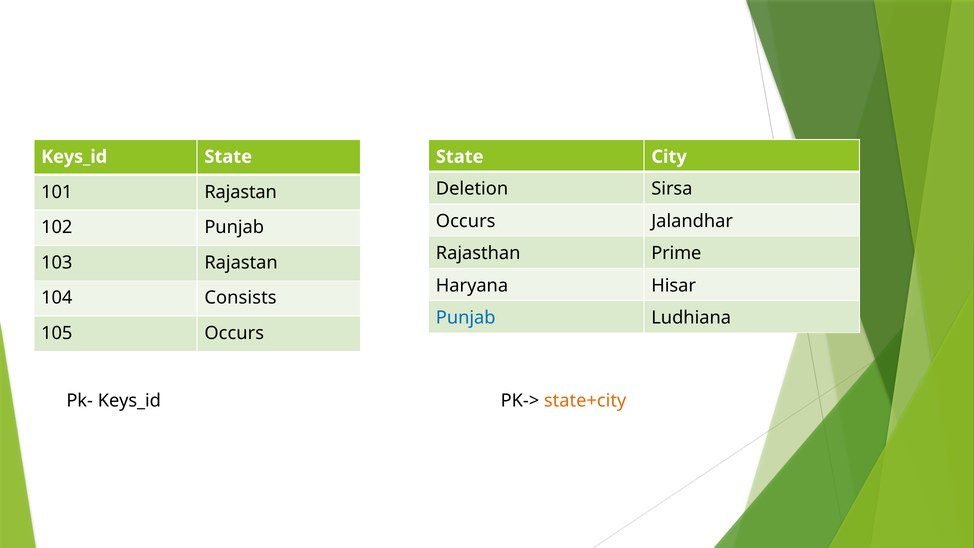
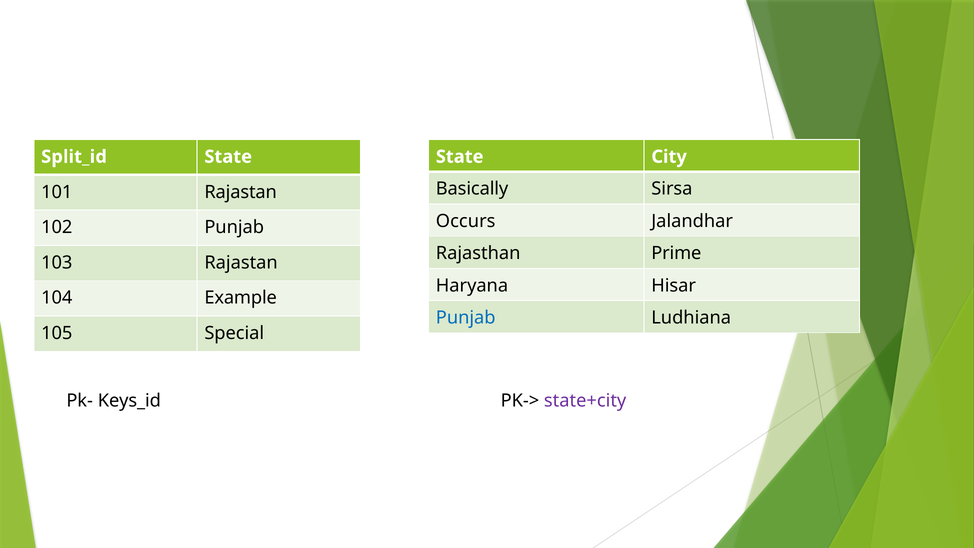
Keys_id at (74, 157): Keys_id -> Split_id
Deletion: Deletion -> Basically
Consists: Consists -> Example
105 Occurs: Occurs -> Special
state+city colour: orange -> purple
